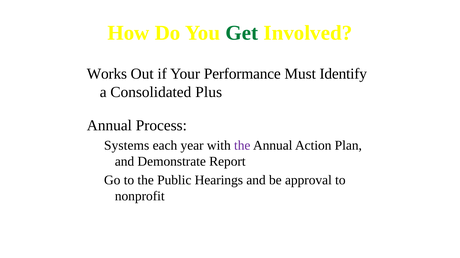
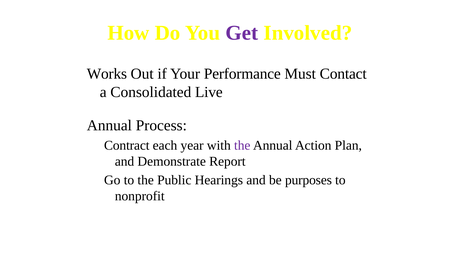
Get colour: green -> purple
Identify: Identify -> Contact
Plus: Plus -> Live
Systems: Systems -> Contract
approval: approval -> purposes
